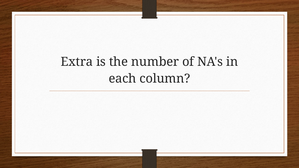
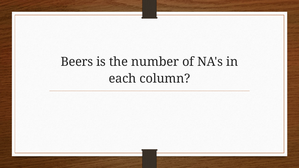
Extra: Extra -> Beers
